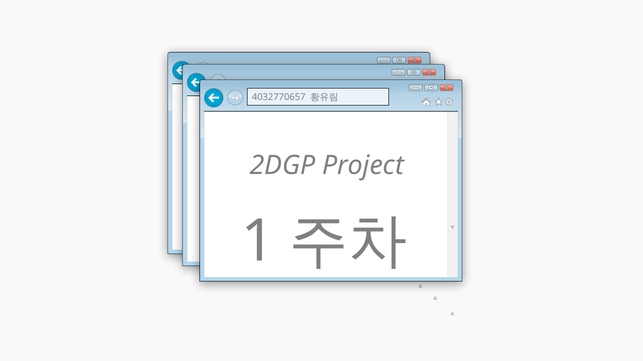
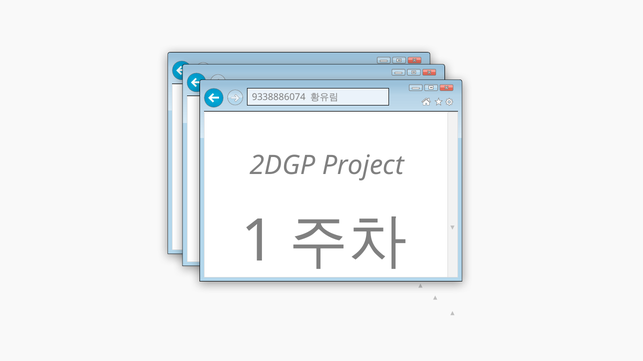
4032770657: 4032770657 -> 9338886074
